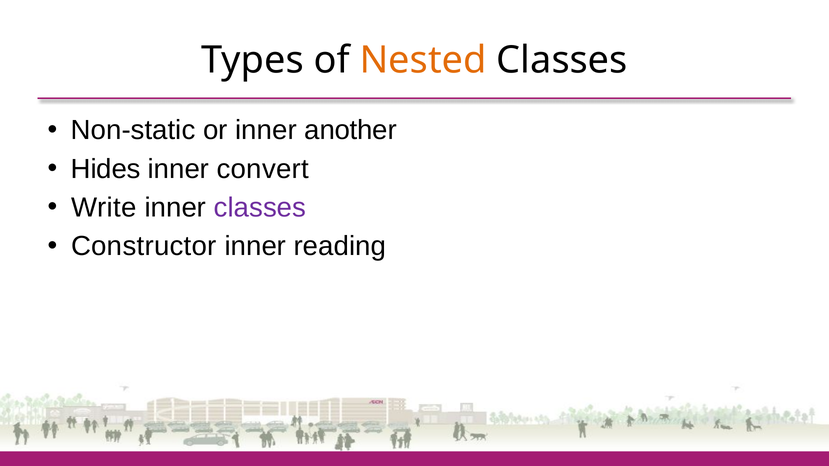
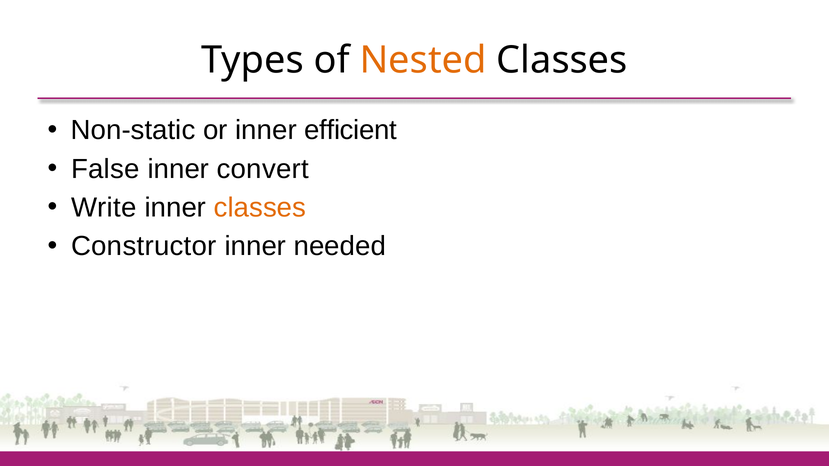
another: another -> efficient
Hides: Hides -> False
classes at (260, 208) colour: purple -> orange
reading: reading -> needed
